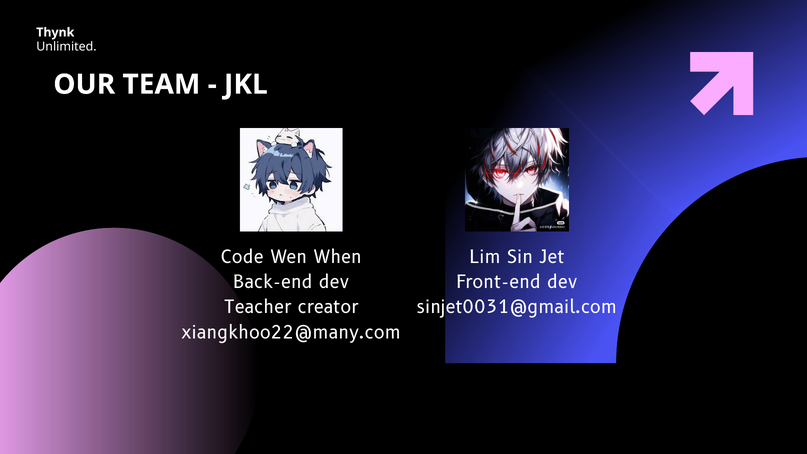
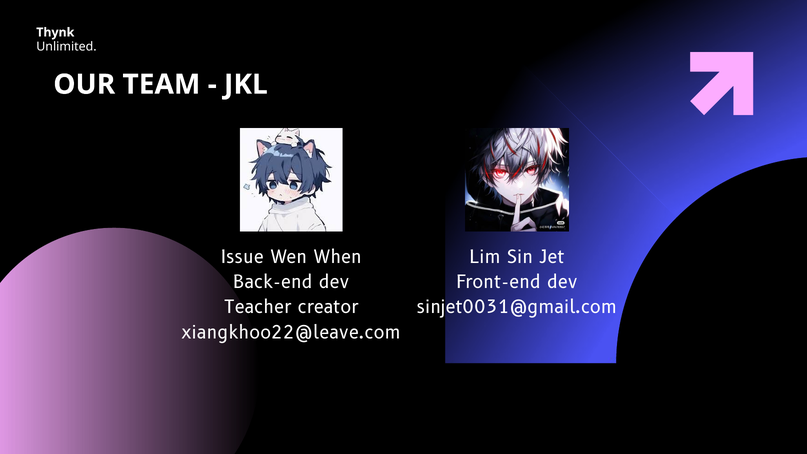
Code: Code -> Issue
xiangkhoo22@many.com: xiangkhoo22@many.com -> xiangkhoo22@leave.com
